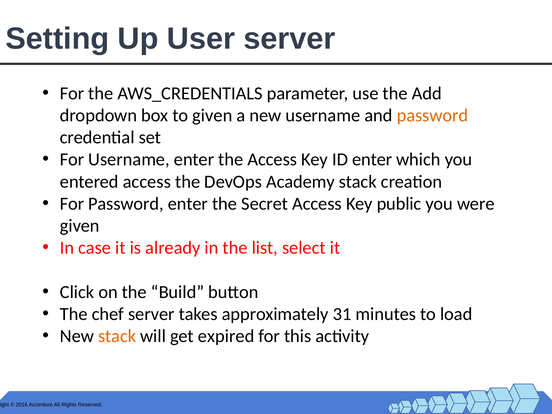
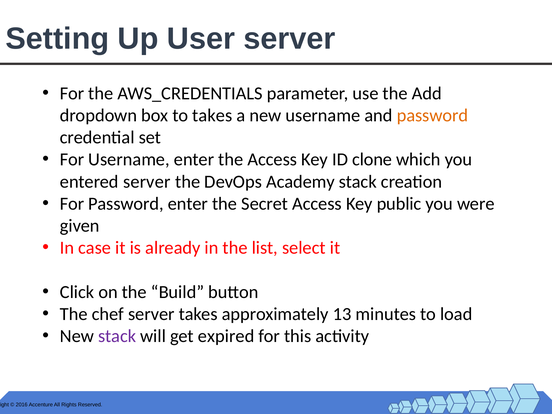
to given: given -> takes
ID enter: enter -> clone
entered access: access -> server
31: 31 -> 13
stack at (117, 336) colour: orange -> purple
